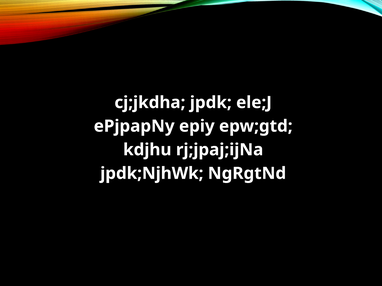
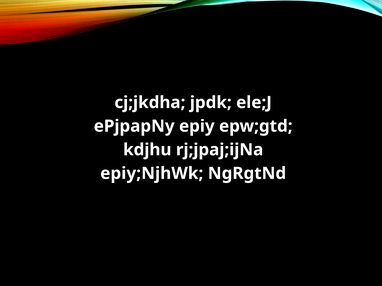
jpdk;NjhWk: jpdk;NjhWk -> epiy;NjhWk
